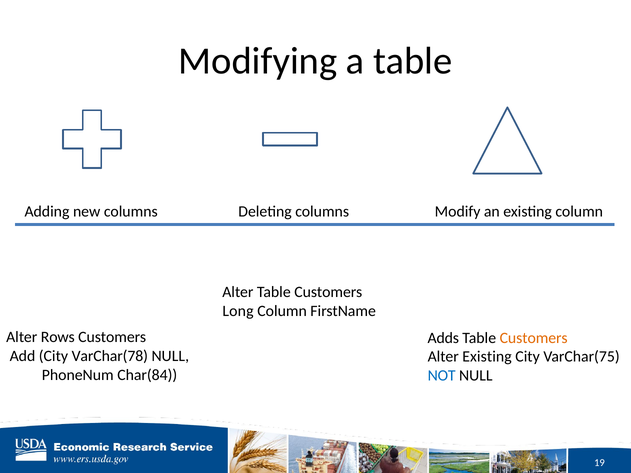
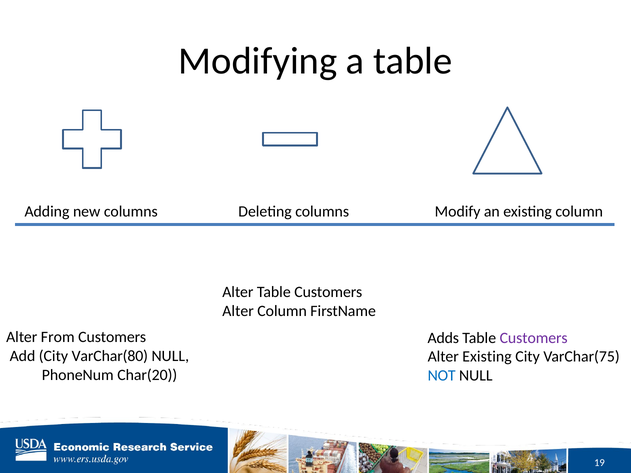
Long at (238, 311): Long -> Alter
Rows: Rows -> From
Customers at (534, 338) colour: orange -> purple
VarChar(78: VarChar(78 -> VarChar(80
Char(84: Char(84 -> Char(20
